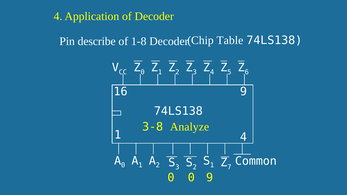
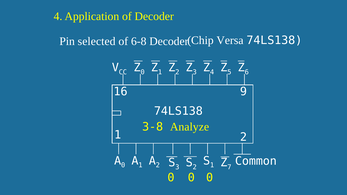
Table: Table -> Versa
describe: describe -> selected
1-8: 1-8 -> 6-8
1 4: 4 -> 2
0 0 9: 9 -> 0
